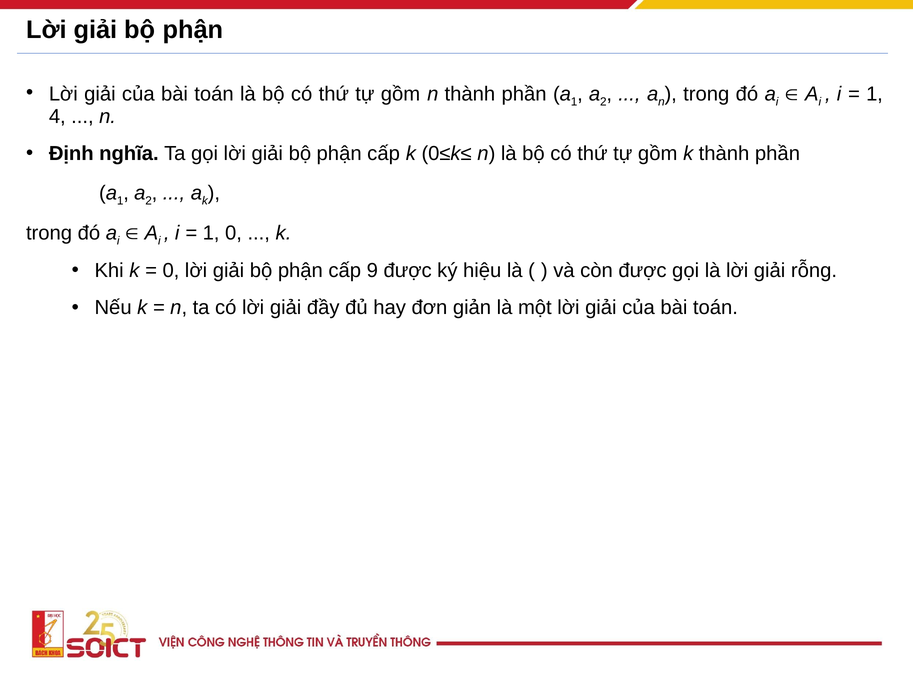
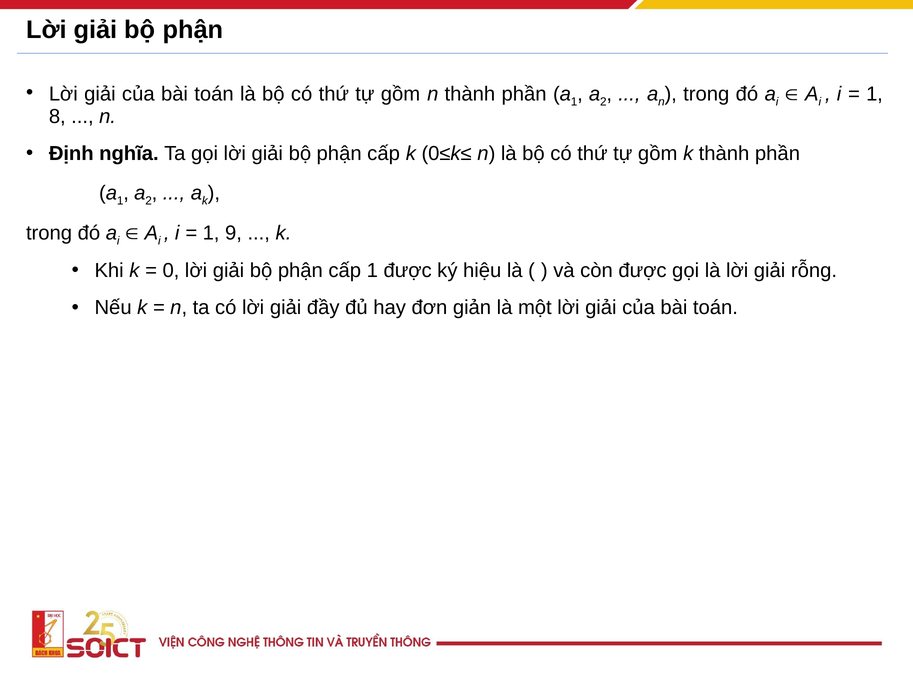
4: 4 -> 8
1 0: 0 -> 9
cấp 9: 9 -> 1
